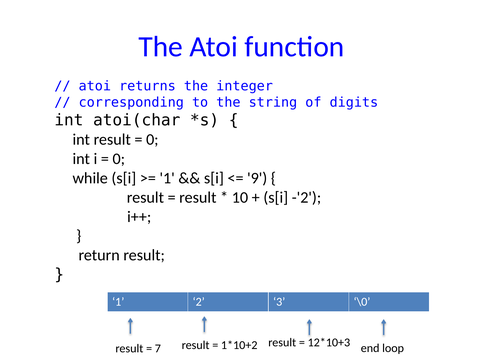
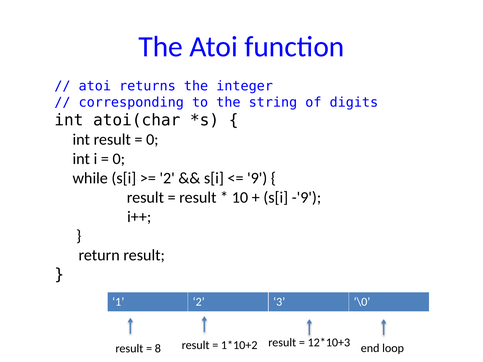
1 at (167, 178): 1 -> 2
-'2: -'2 -> -'9
7: 7 -> 8
